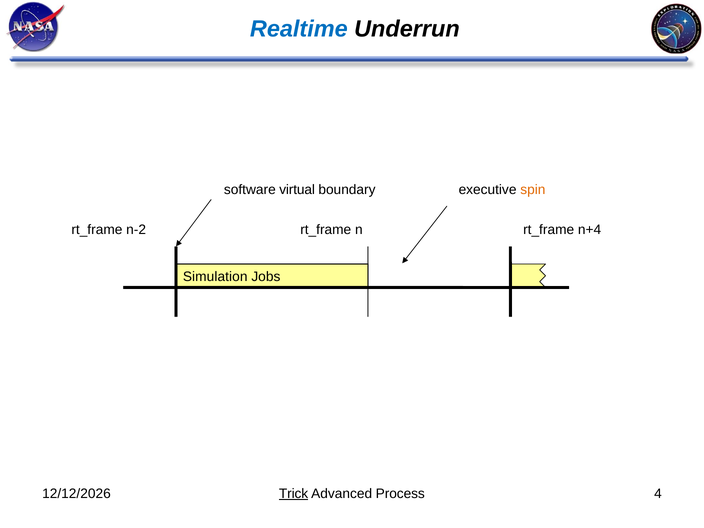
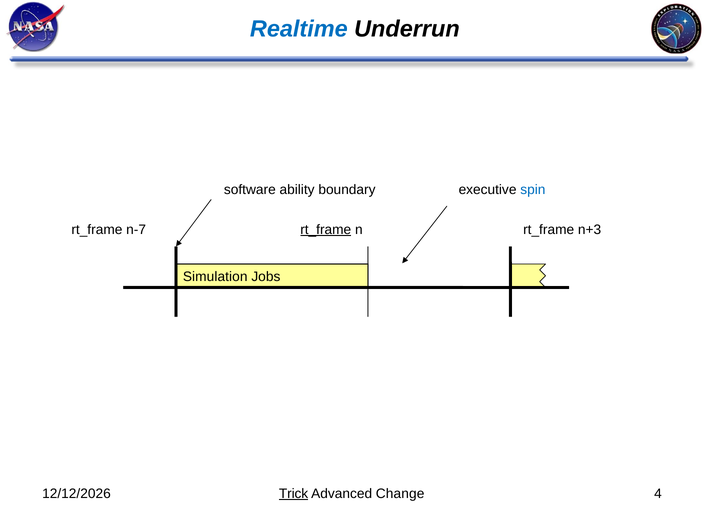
virtual: virtual -> ability
spin colour: orange -> blue
n-2: n-2 -> n-7
rt_frame at (326, 230) underline: none -> present
n+4: n+4 -> n+3
Process: Process -> Change
